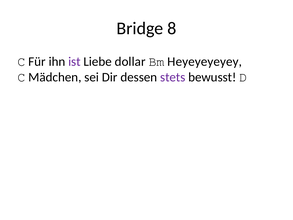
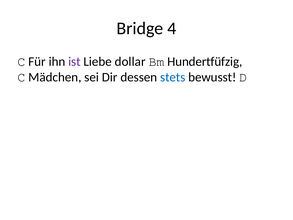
8: 8 -> 4
Heyeyeyeyey: Heyeyeyeyey -> Hundertfüfzig
stets colour: purple -> blue
